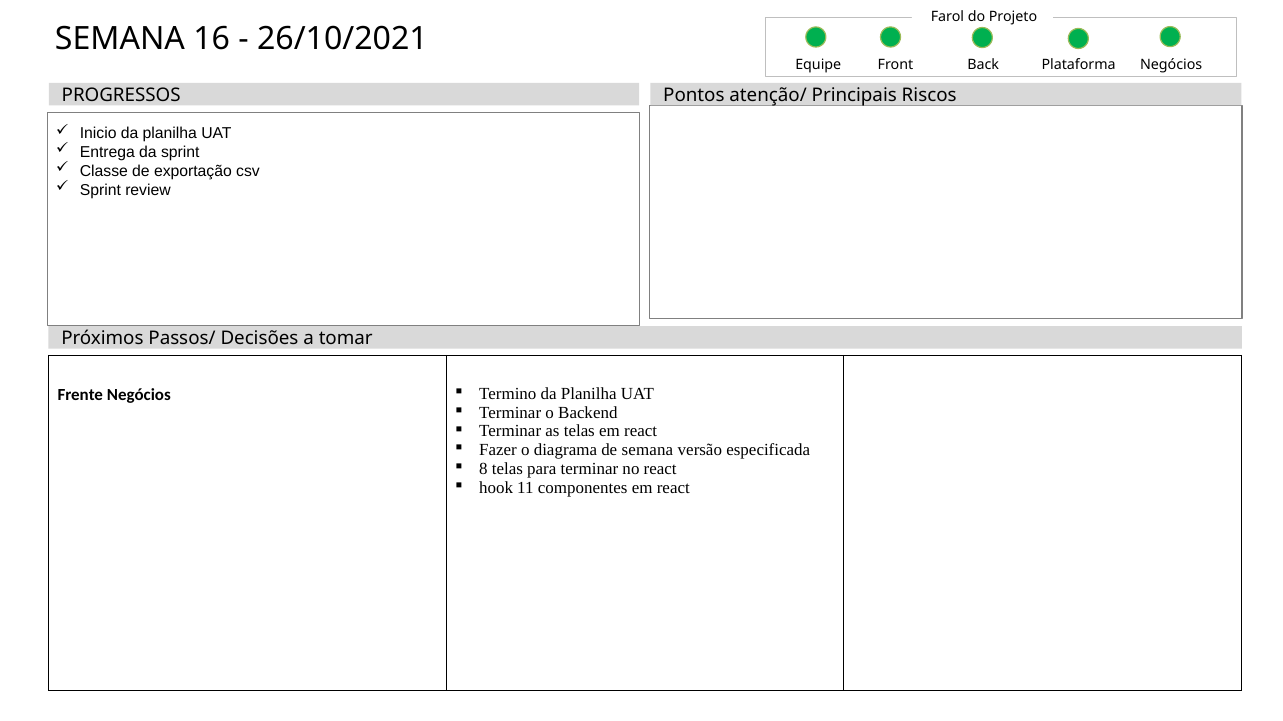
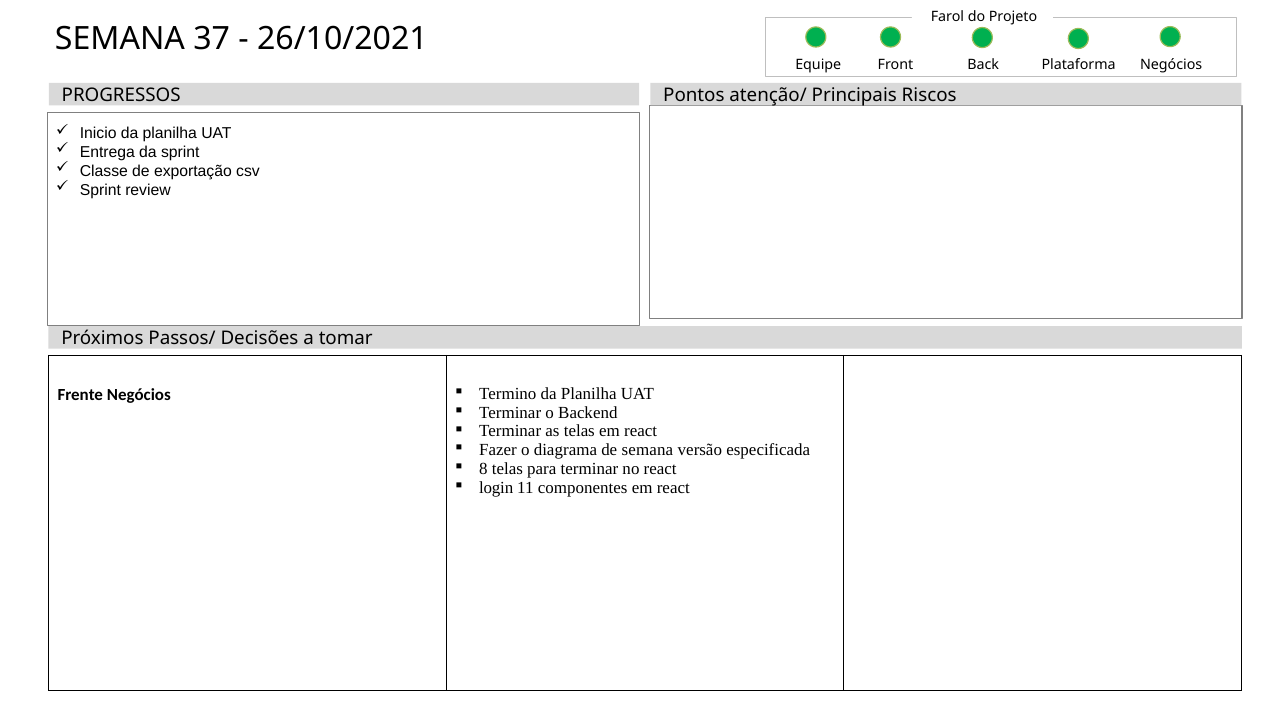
16: 16 -> 37
hook: hook -> login
